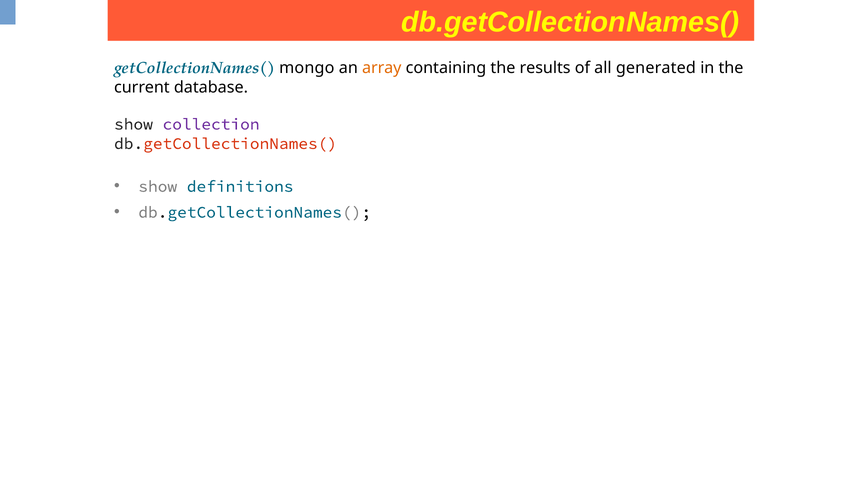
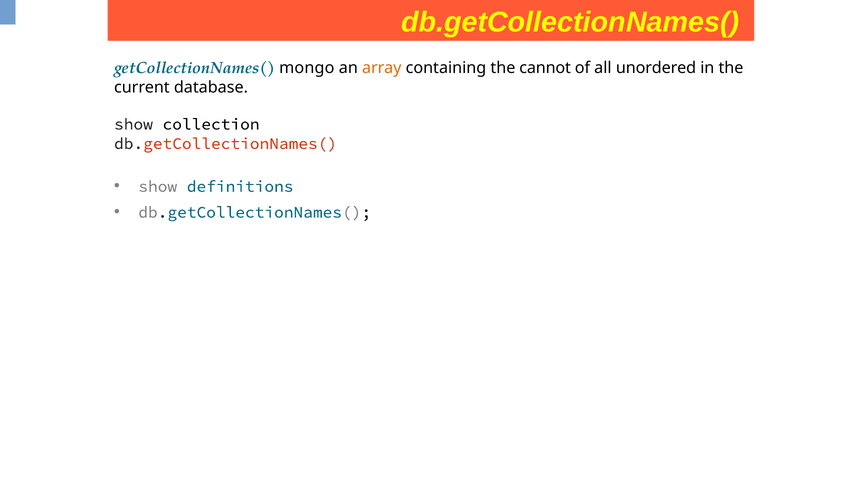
results: results -> cannot
generated: generated -> unordered
collection colour: purple -> black
